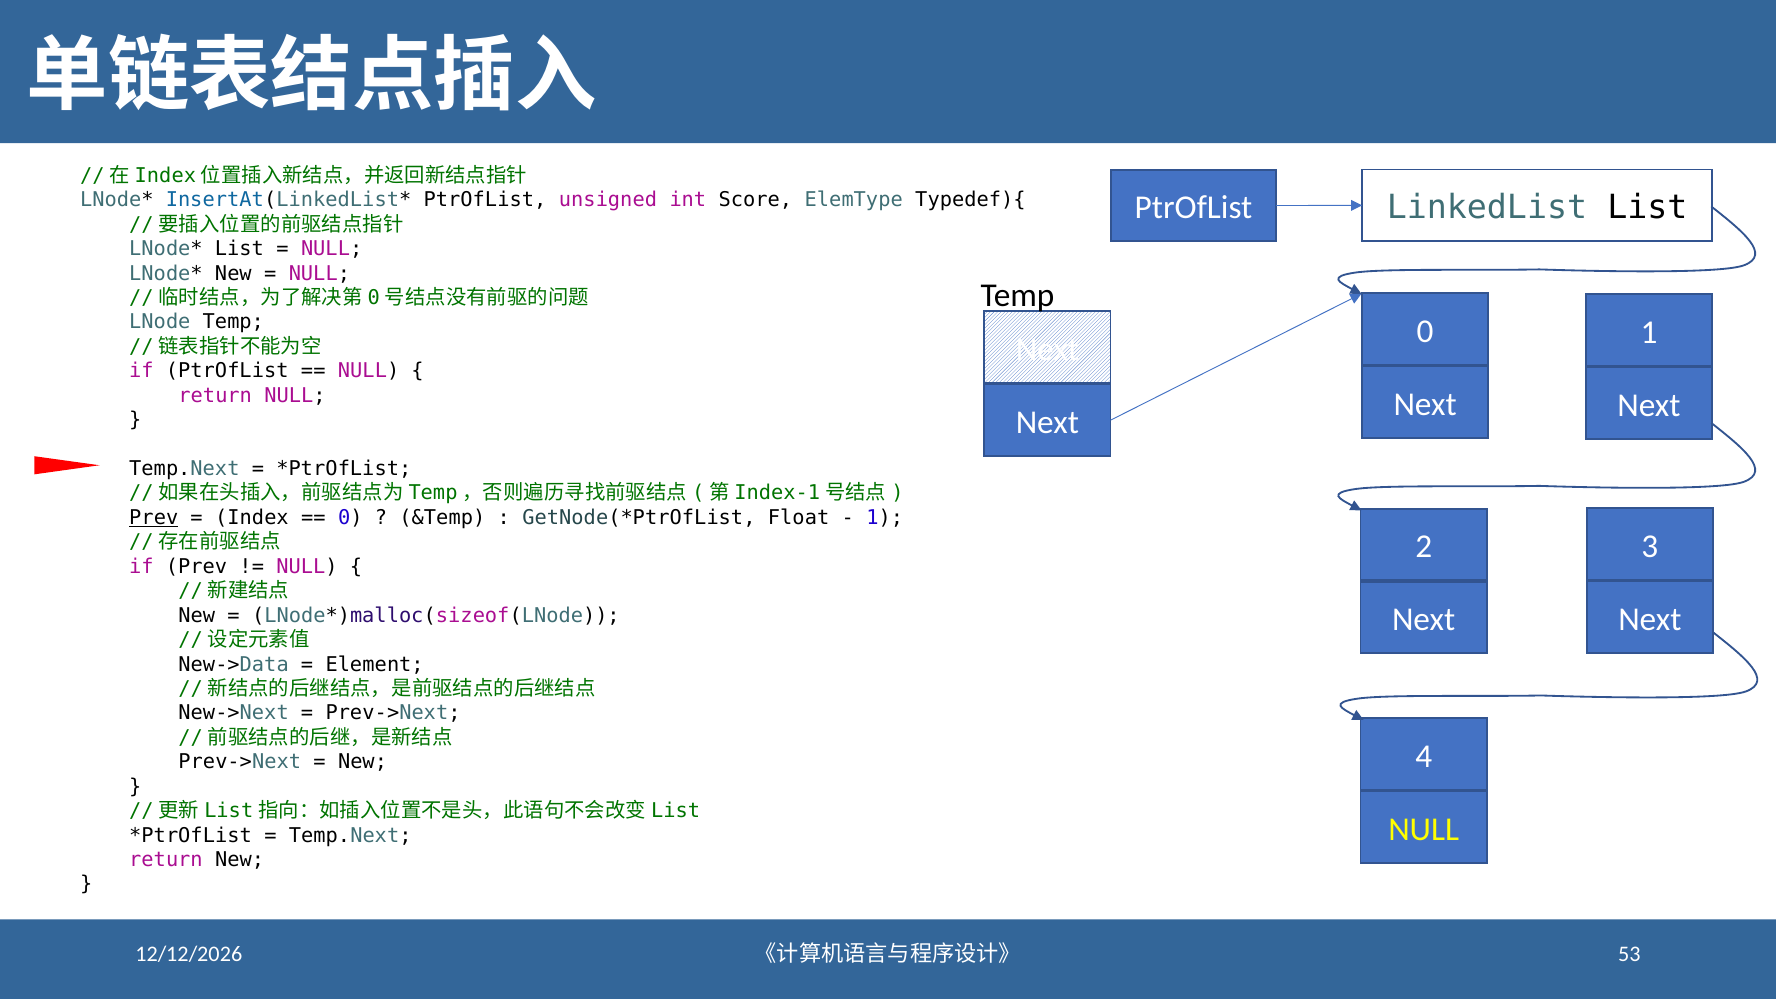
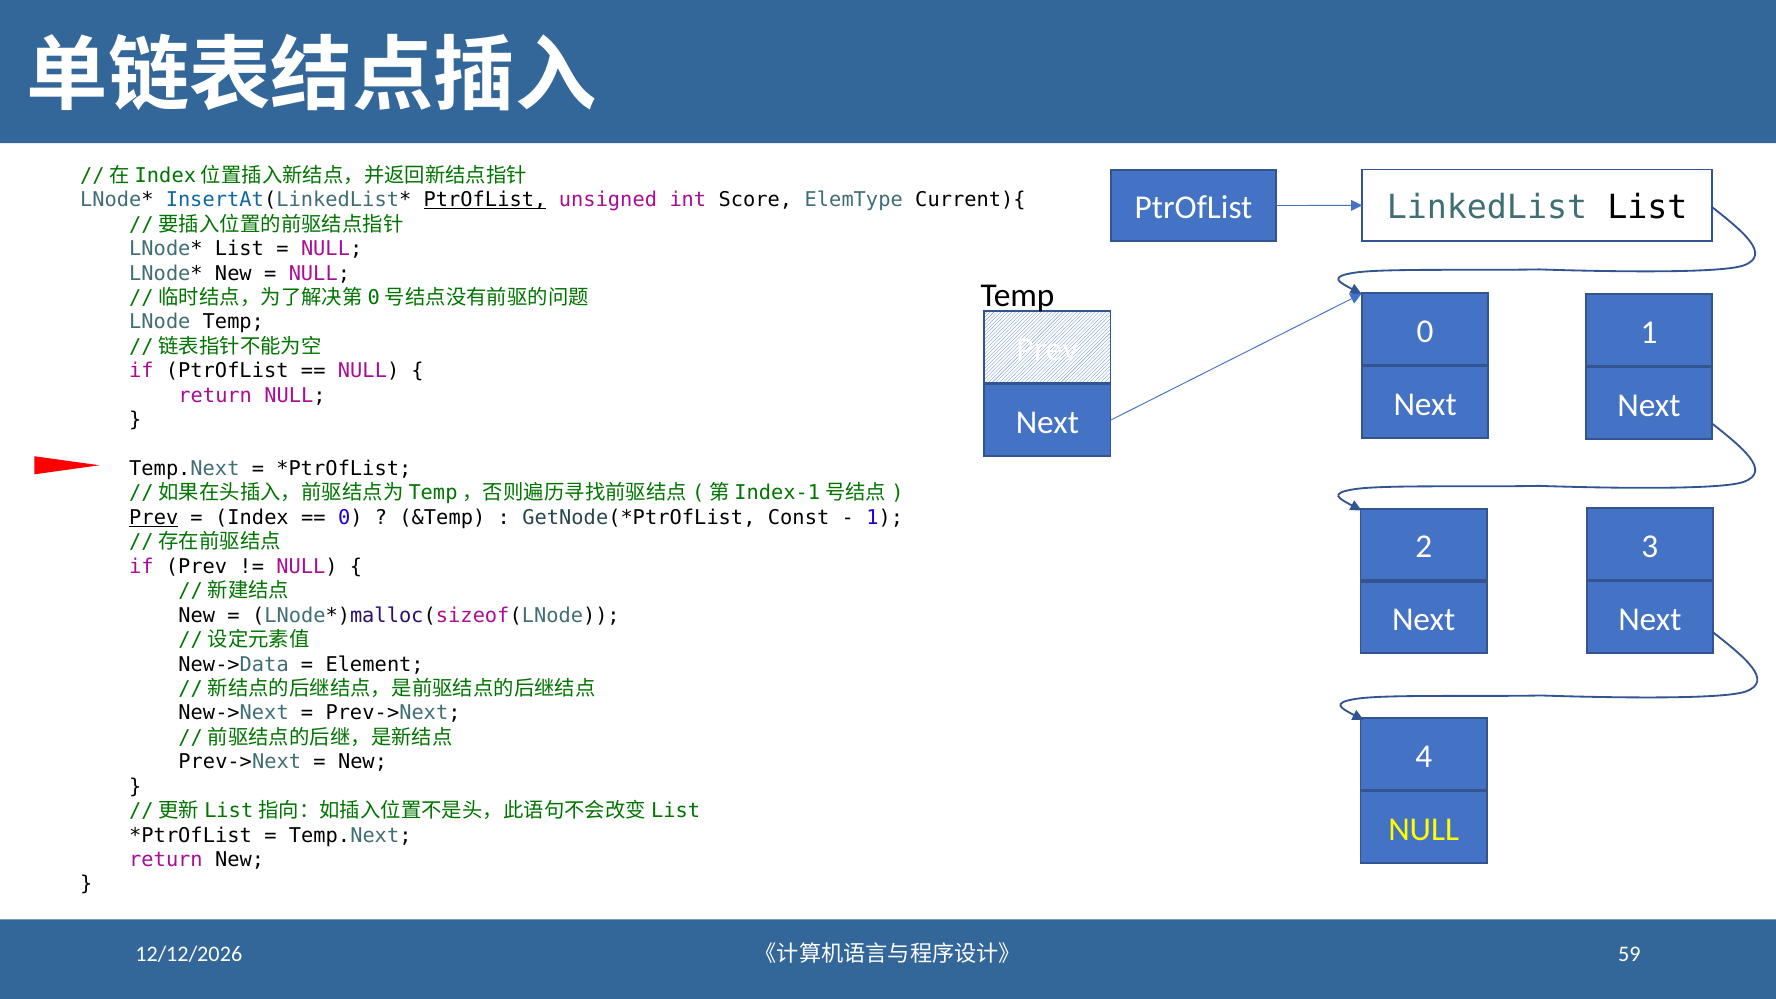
PtrOfList at (485, 200) underline: none -> present
Typedef){: Typedef){ -> Current){
Next at (1047, 349): Next -> Prev
Float: Float -> Const
53: 53 -> 59
